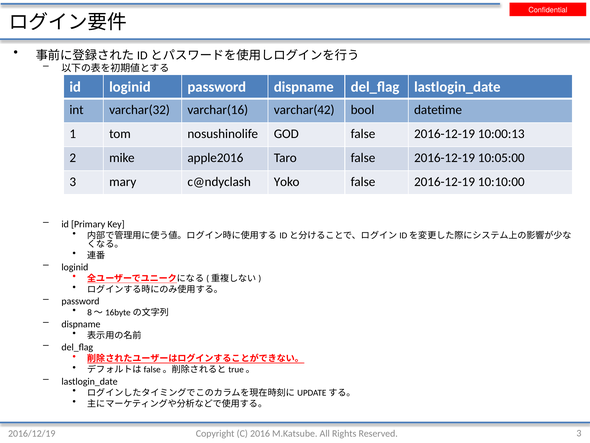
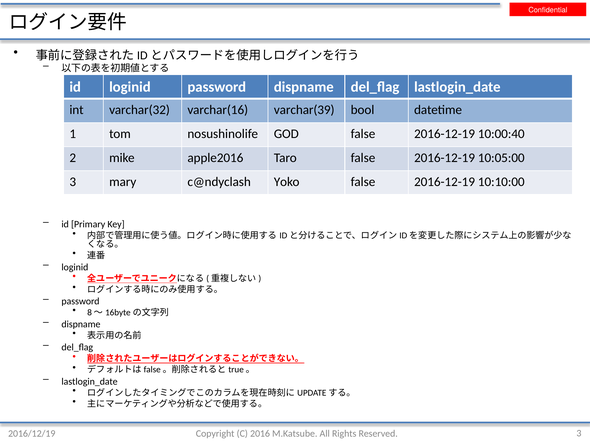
varchar(42: varchar(42 -> varchar(39
10:00:13: 10:00:13 -> 10:00:40
